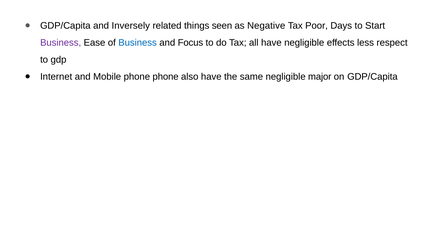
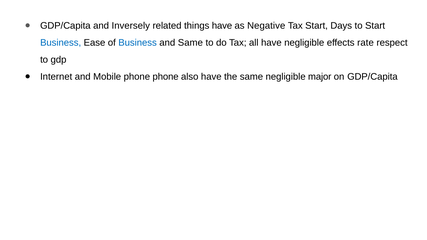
things seen: seen -> have
Tax Poor: Poor -> Start
Business at (61, 43) colour: purple -> blue
and Focus: Focus -> Same
less: less -> rate
